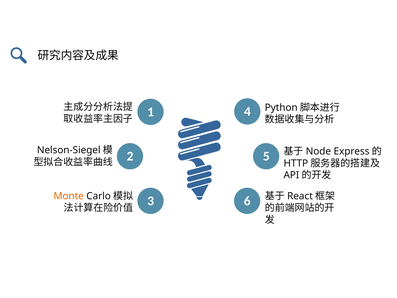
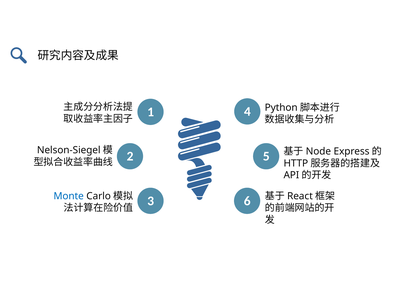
Monte colour: orange -> blue
